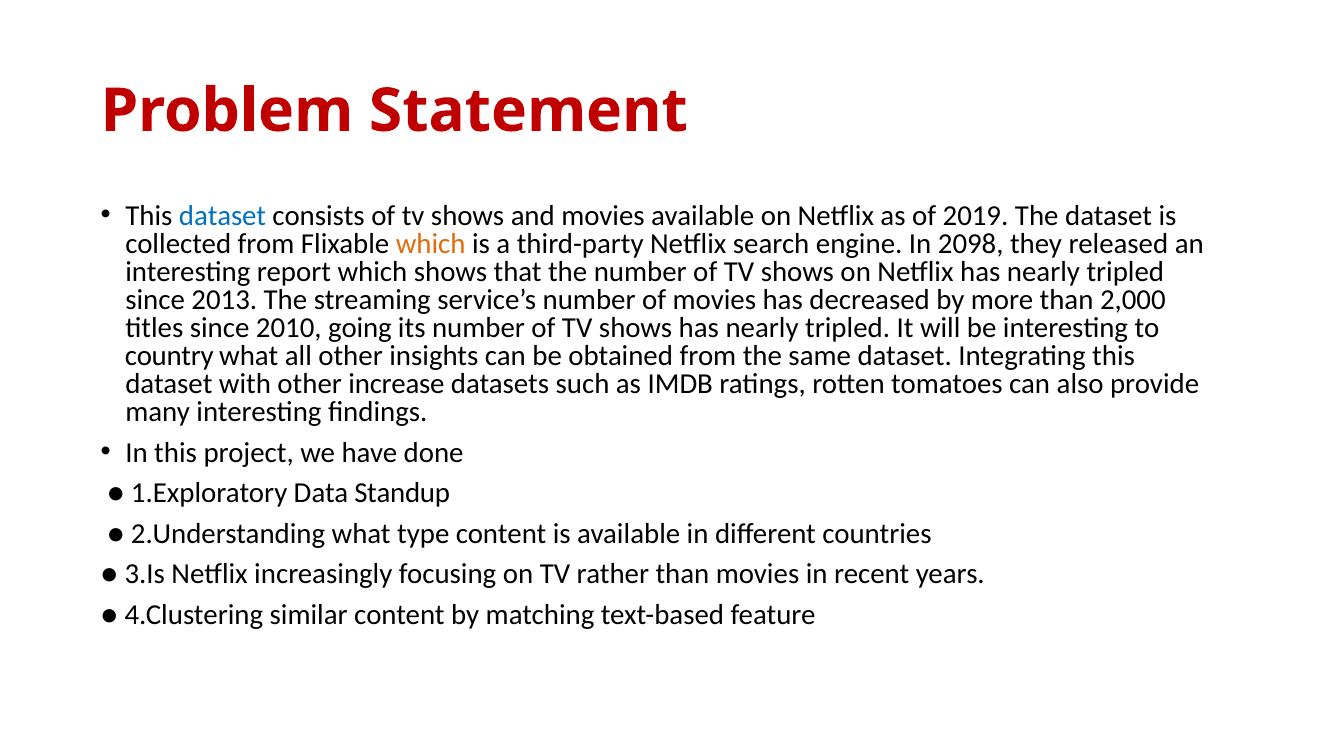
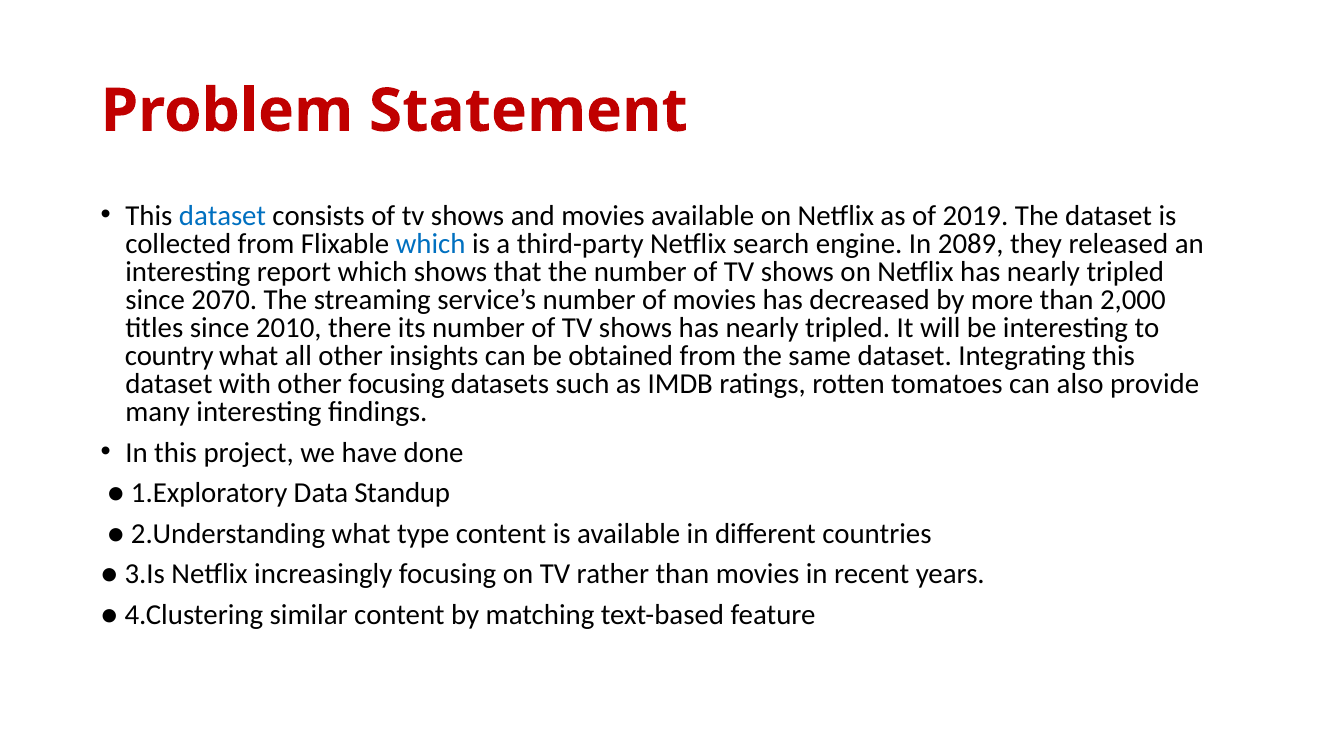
which at (431, 244) colour: orange -> blue
2098: 2098 -> 2089
2013: 2013 -> 2070
going: going -> there
other increase: increase -> focusing
